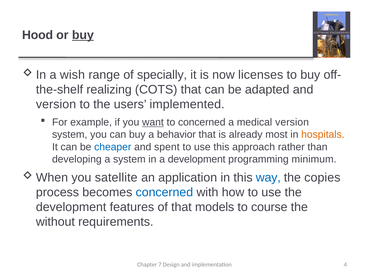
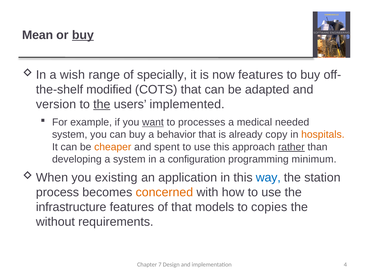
Hood: Hood -> Mean
now licenses: licenses -> features
realizing: realizing -> modified
the at (102, 104) underline: none -> present
to concerned: concerned -> processes
medical version: version -> needed
most: most -> copy
cheaper colour: blue -> orange
rather underline: none -> present
a development: development -> configuration
satellite: satellite -> existing
copies: copies -> station
concerned at (164, 192) colour: blue -> orange
development at (71, 207): development -> infrastructure
course: course -> copies
